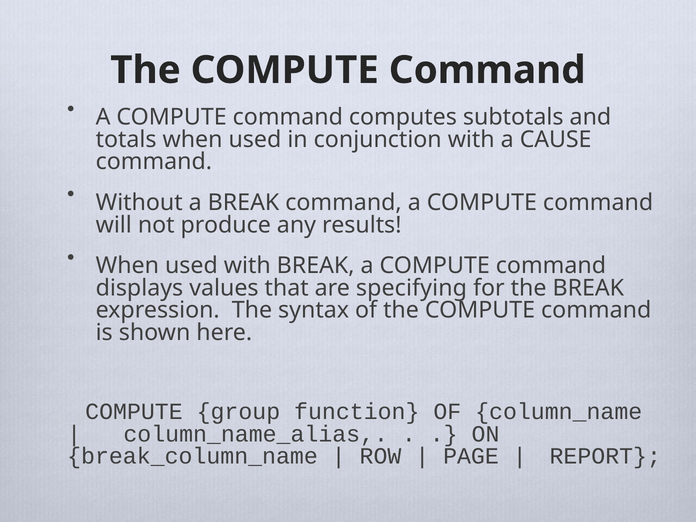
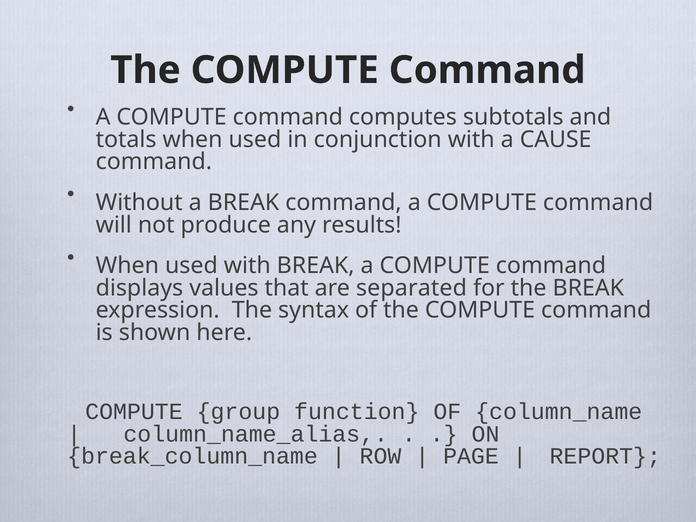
specifying: specifying -> separated
